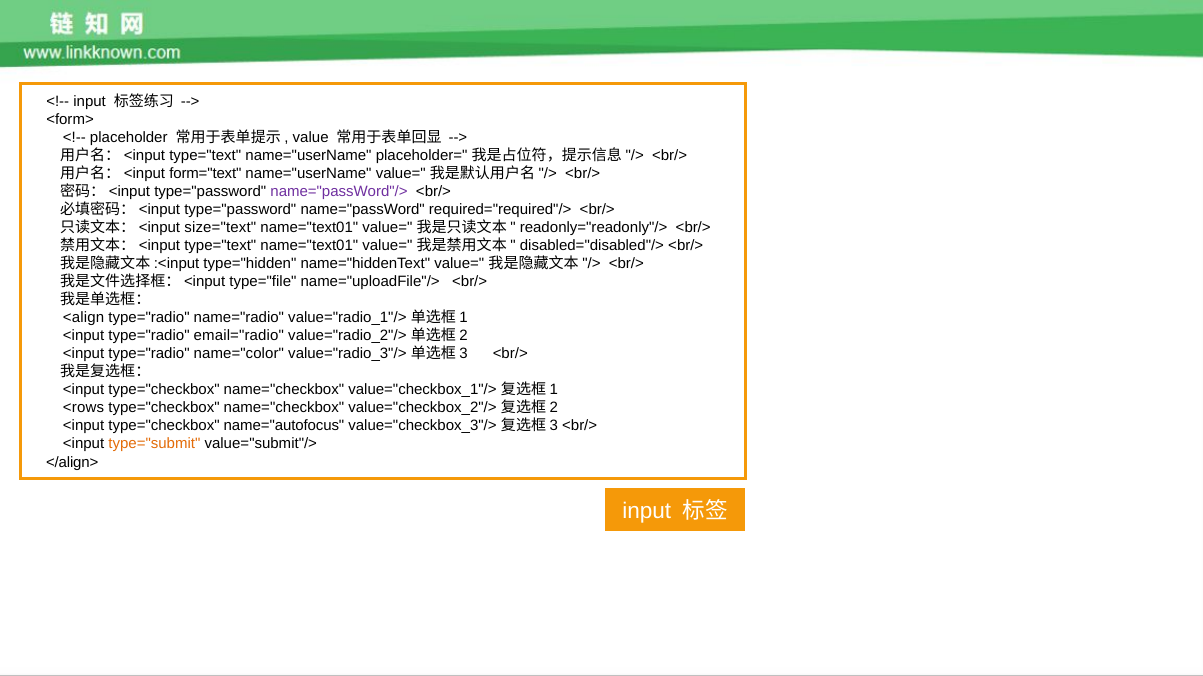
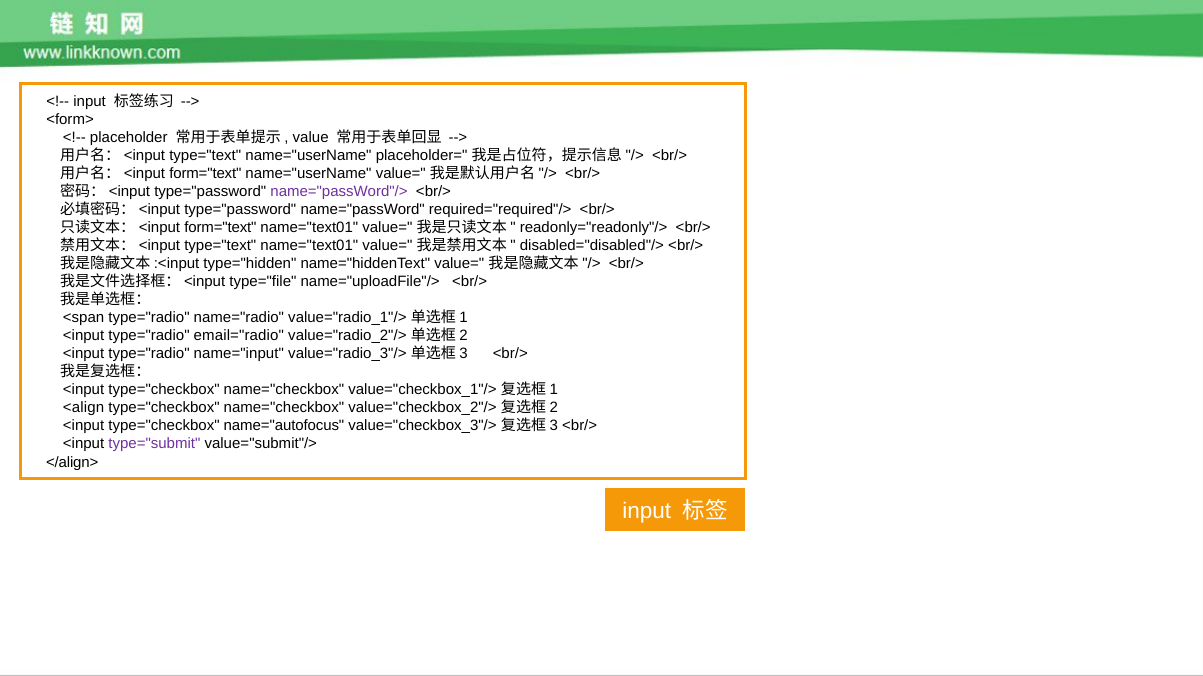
size="text at (220, 228): size="text -> form="text
<align: <align -> <span
name="color: name="color -> name="input
<rows: <rows -> <align
type="submit colour: orange -> purple
